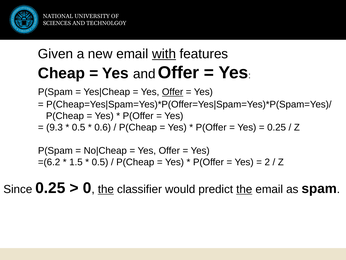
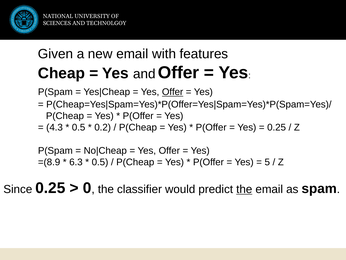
with underline: present -> none
9.3: 9.3 -> 4.3
0.6: 0.6 -> 0.2
=(6.2: =(6.2 -> =(8.9
1.5: 1.5 -> 6.3
2: 2 -> 5
the at (106, 189) underline: present -> none
